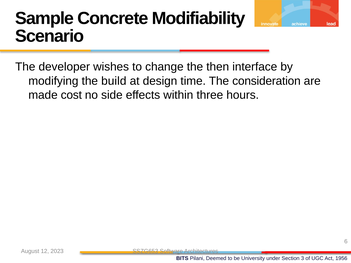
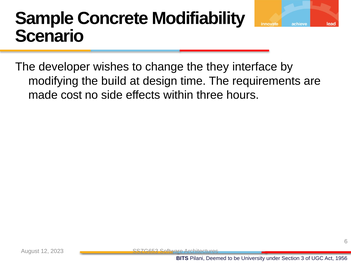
then: then -> they
consideration: consideration -> requirements
